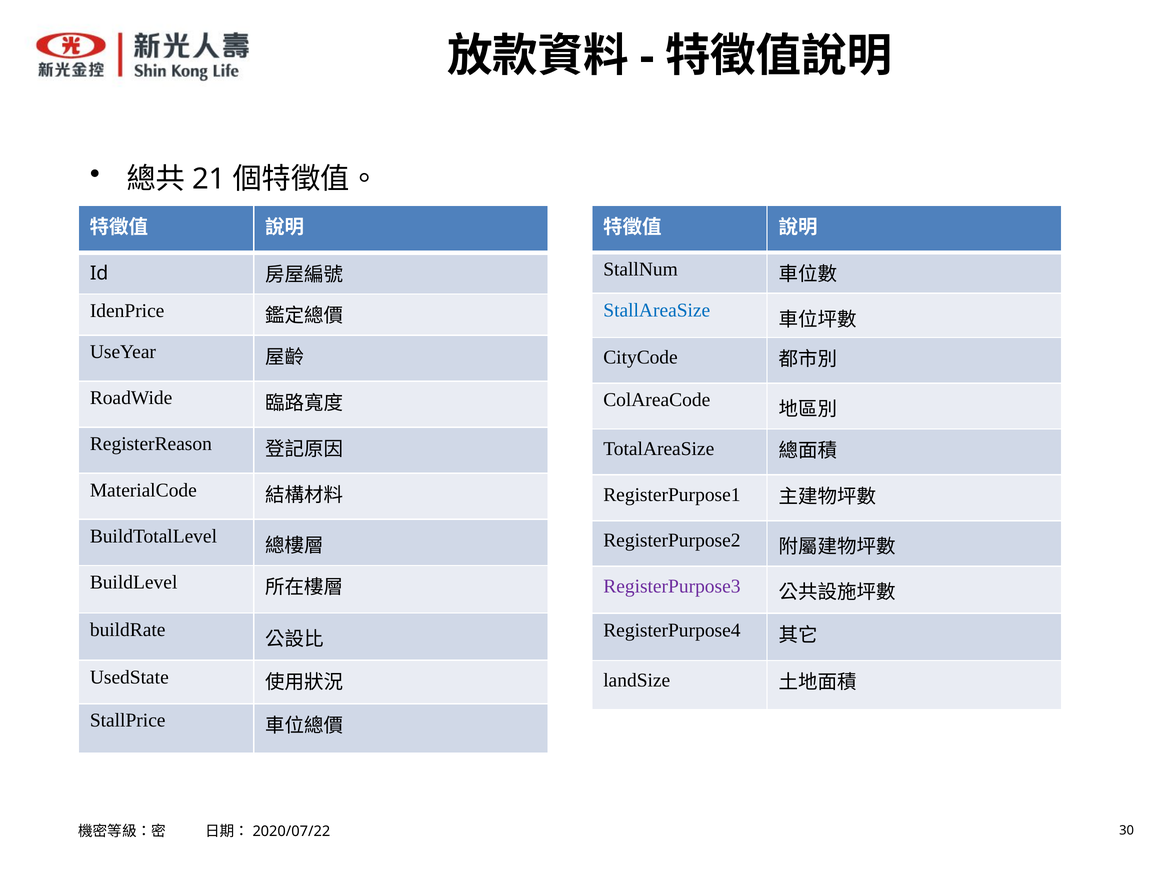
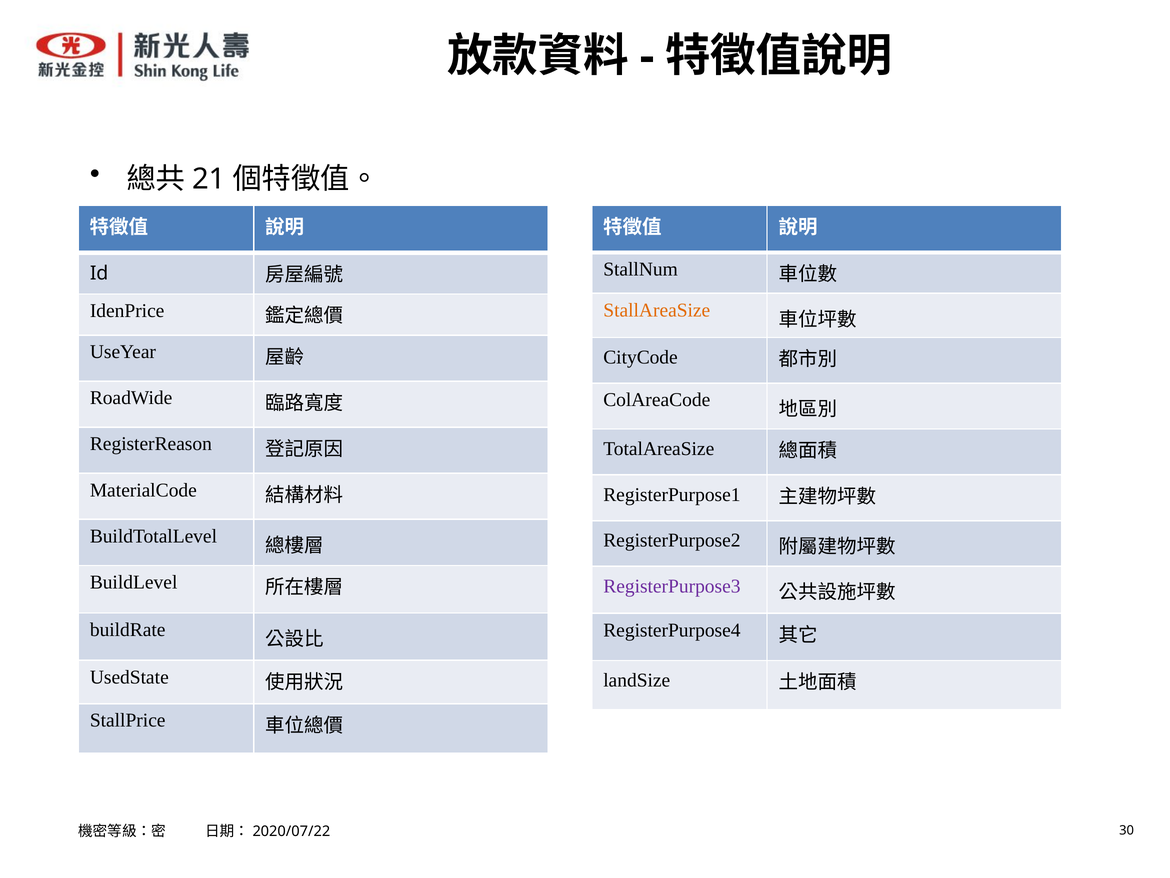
StallAreaSize colour: blue -> orange
